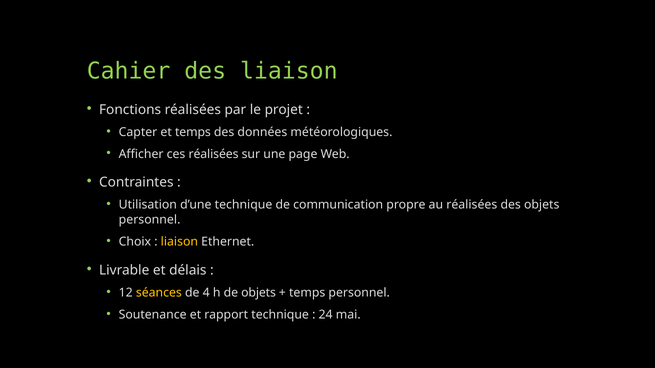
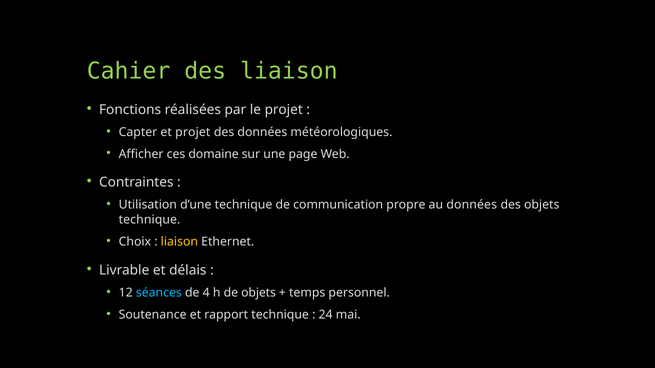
et temps: temps -> projet
ces réalisées: réalisées -> domaine
au réalisées: réalisées -> données
personnel at (150, 220): personnel -> technique
séances colour: yellow -> light blue
